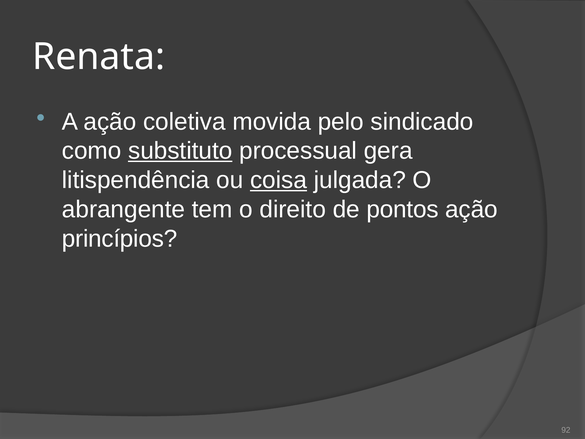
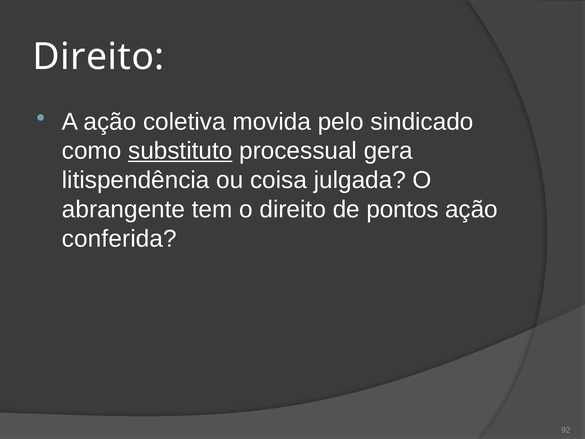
Renata at (99, 57): Renata -> Direito
coisa underline: present -> none
princípios: princípios -> conferida
